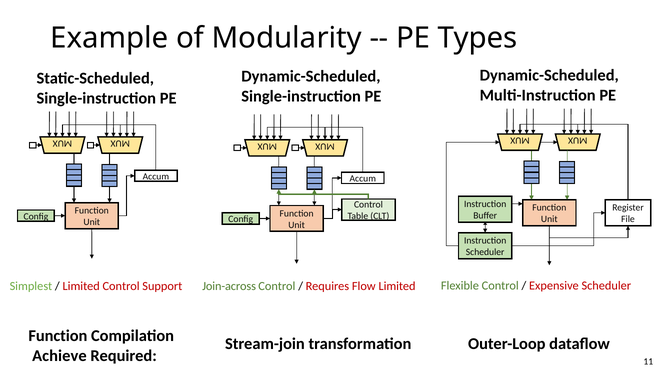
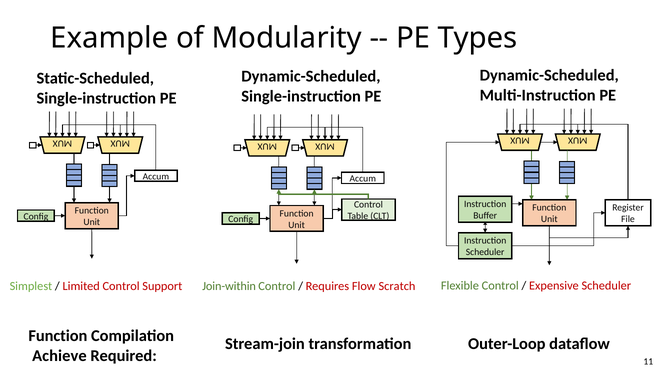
Join-across: Join-across -> Join-within
Flow Limited: Limited -> Scratch
